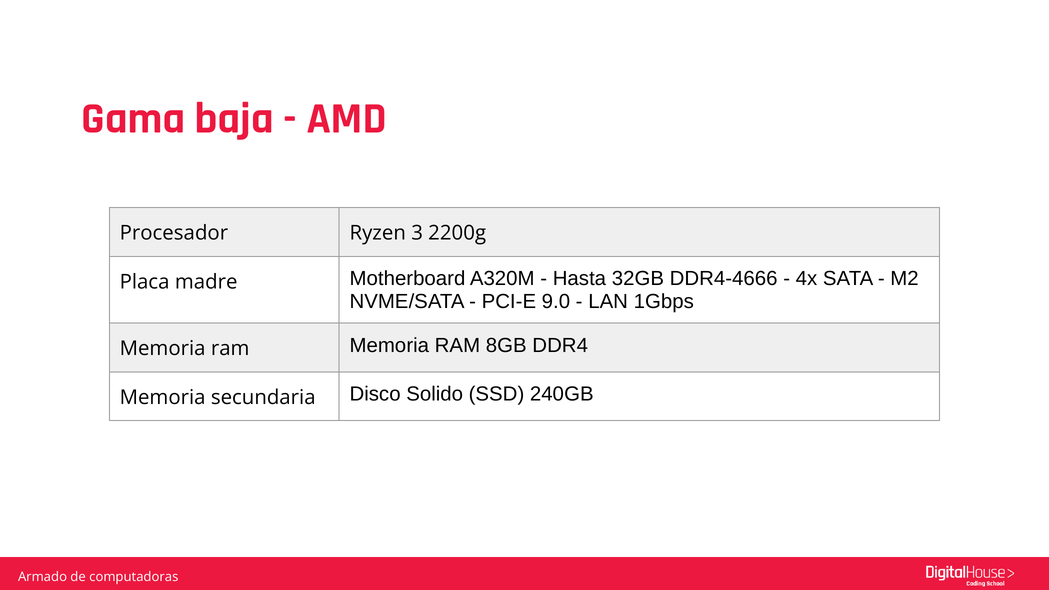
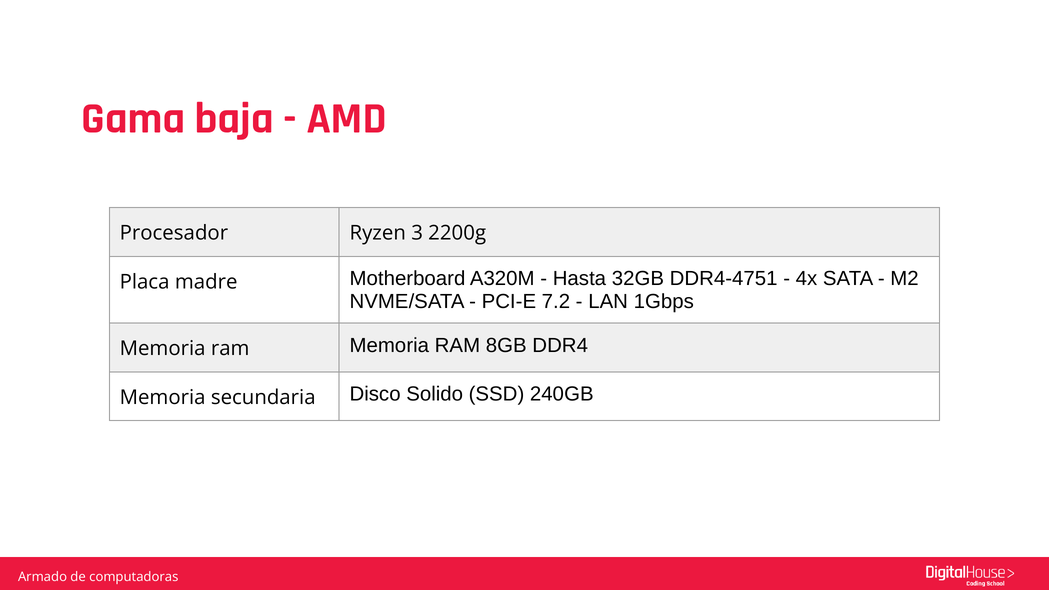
DDR4-4666: DDR4-4666 -> DDR4-4751
9.0: 9.0 -> 7.2
